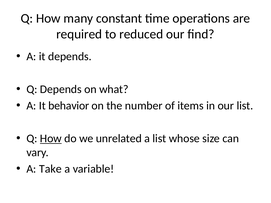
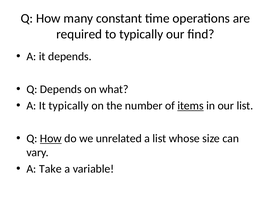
to reduced: reduced -> typically
It behavior: behavior -> typically
items underline: none -> present
